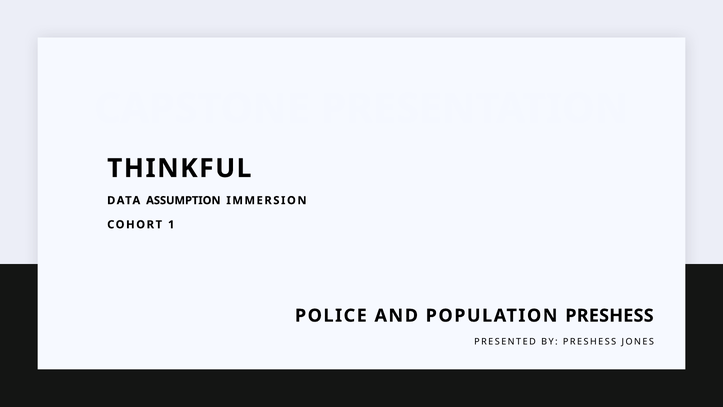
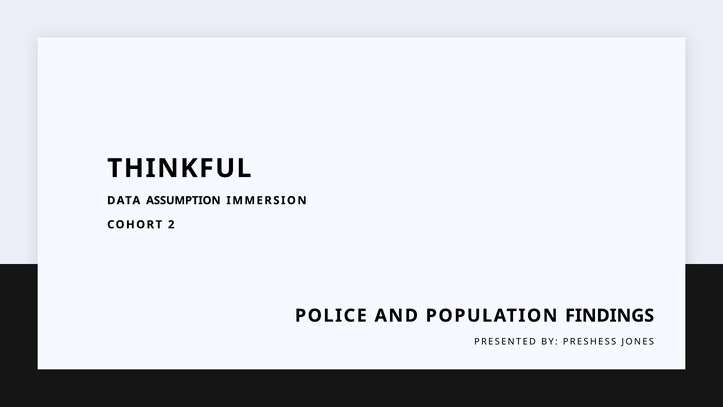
1: 1 -> 2
POPULATION PRESHESS: PRESHESS -> FINDINGS
